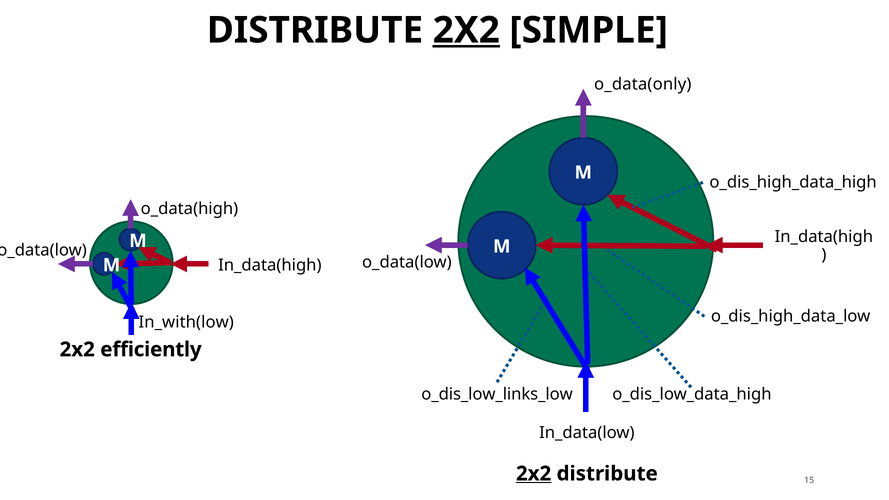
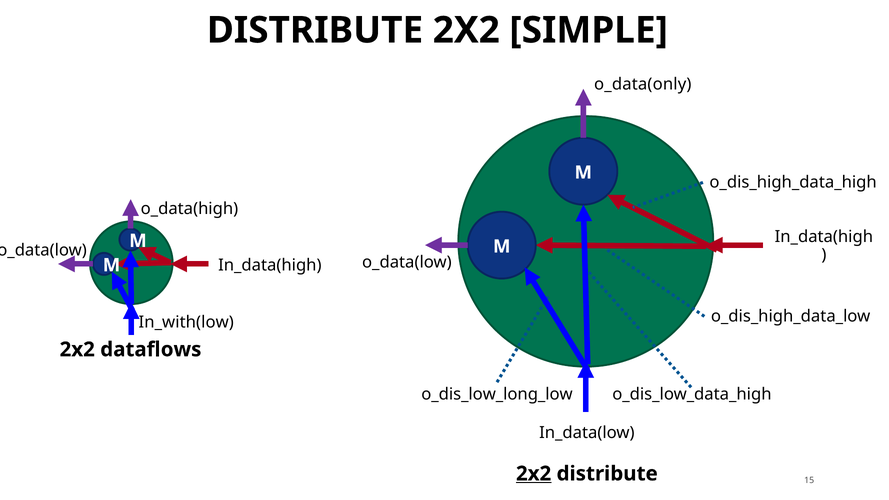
2X2 at (466, 30) underline: present -> none
efficiently: efficiently -> dataflows
o_dis_low_links_low: o_dis_low_links_low -> o_dis_low_long_low
